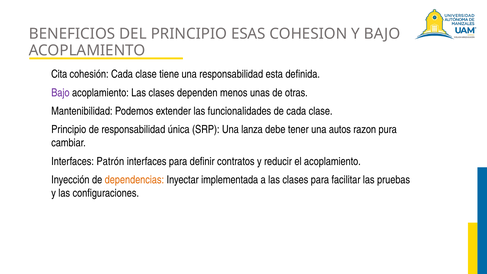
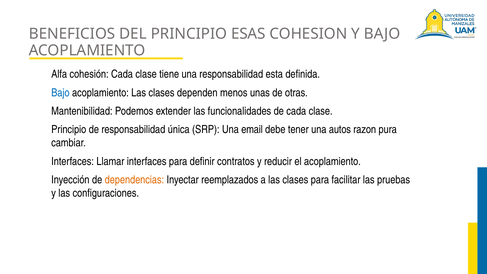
Cita: Cita -> Alfa
Bajo at (60, 93) colour: purple -> blue
lanza: lanza -> email
Patrón: Patrón -> Llamar
implementada: implementada -> reemplazados
